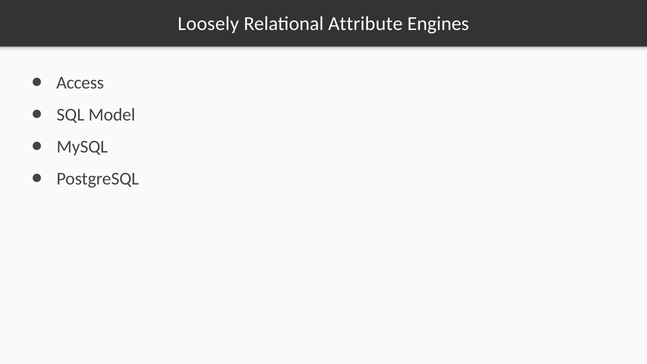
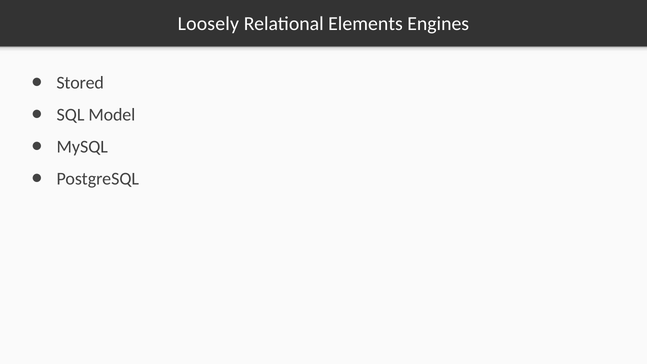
Attribute: Attribute -> Elements
Access: Access -> Stored
